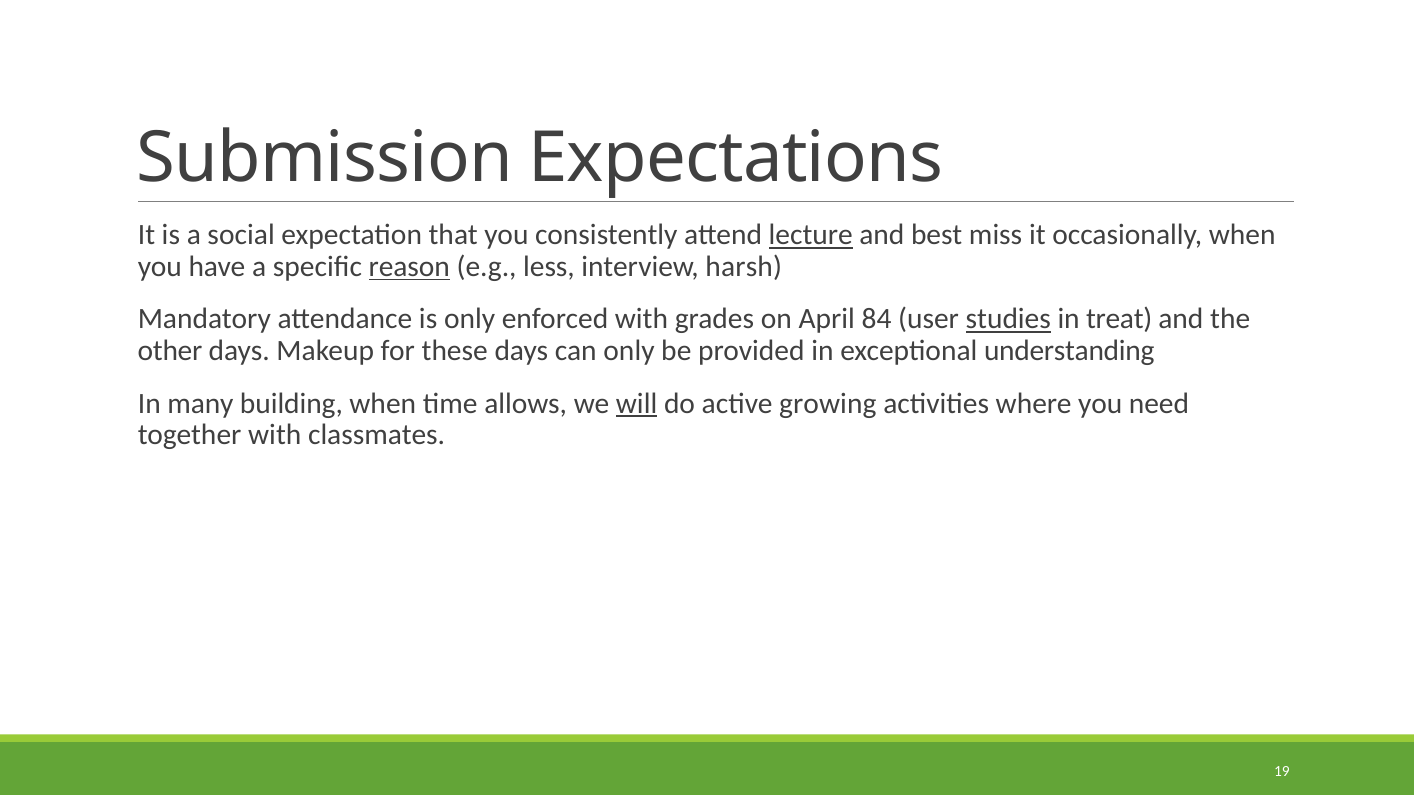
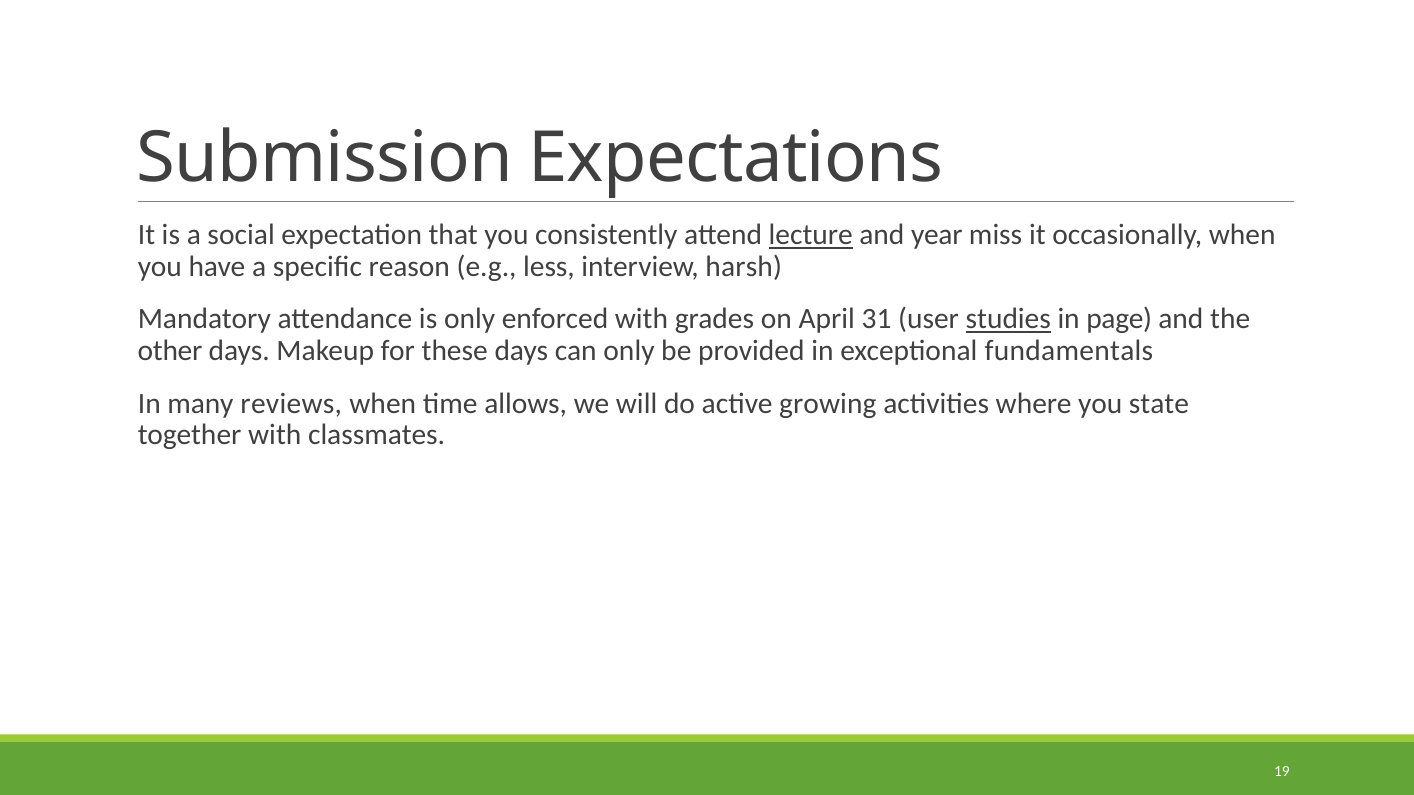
best: best -> year
reason underline: present -> none
84: 84 -> 31
treat: treat -> page
understanding: understanding -> fundamentals
building: building -> reviews
will underline: present -> none
need: need -> state
